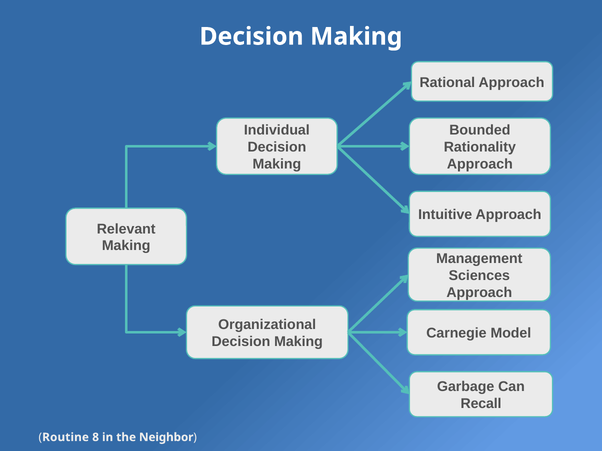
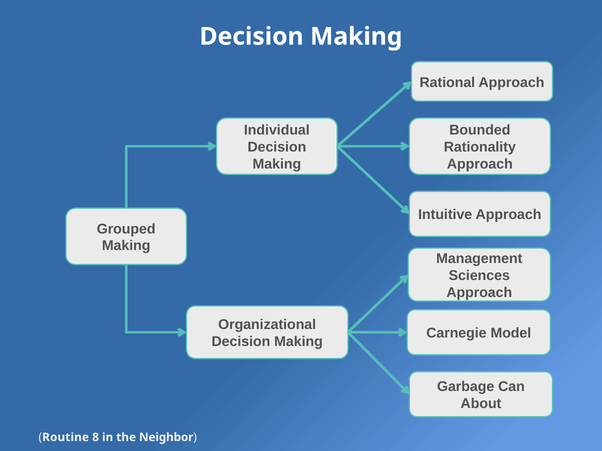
Relevant: Relevant -> Grouped
Recall: Recall -> About
